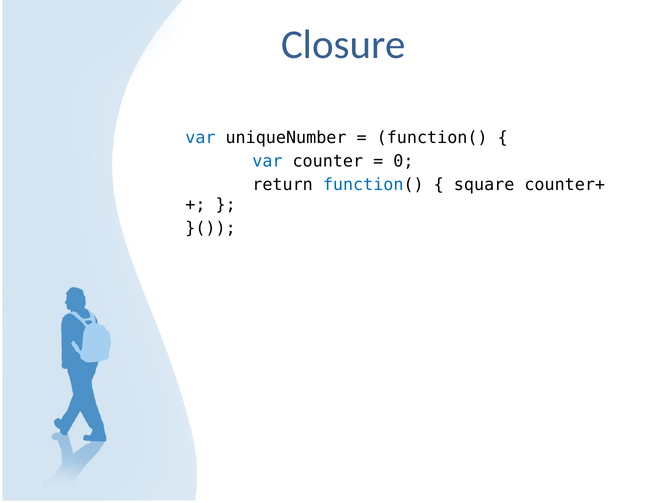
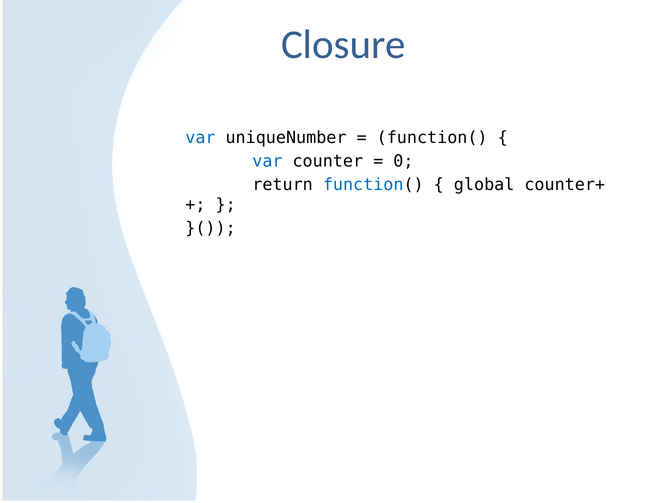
square: square -> global
